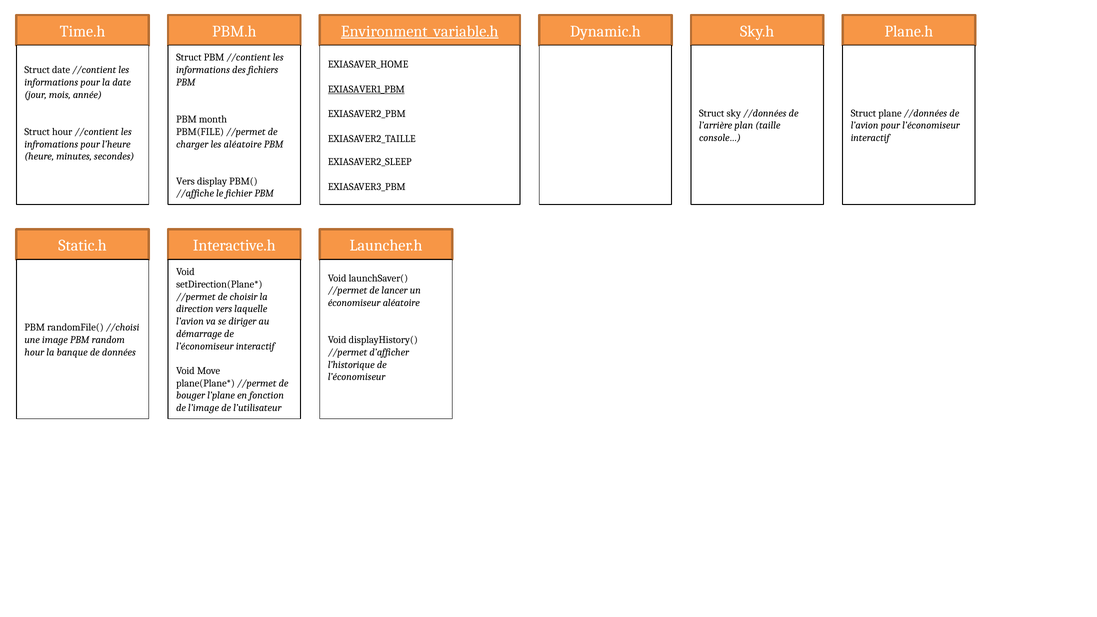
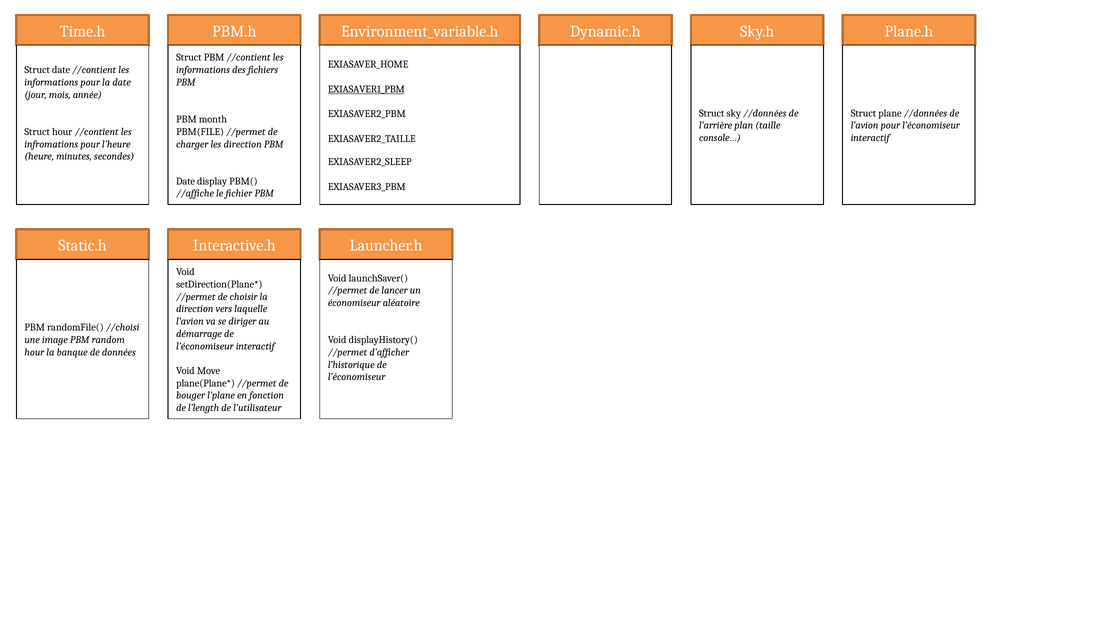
Environment_variable.h underline: present -> none
les aléatoire: aléatoire -> direction
Vers at (185, 181): Vers -> Date
l’image: l’image -> l’length
